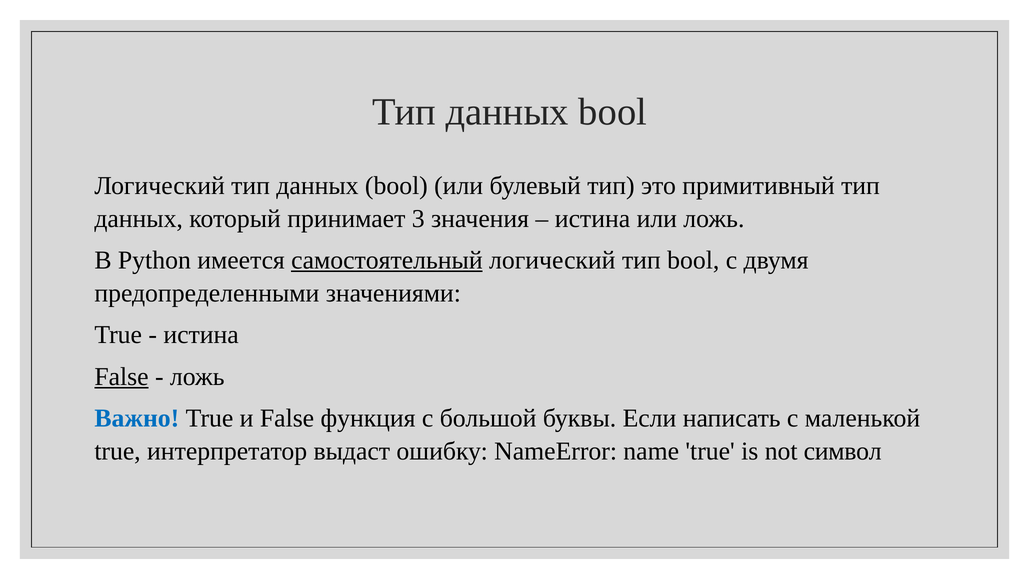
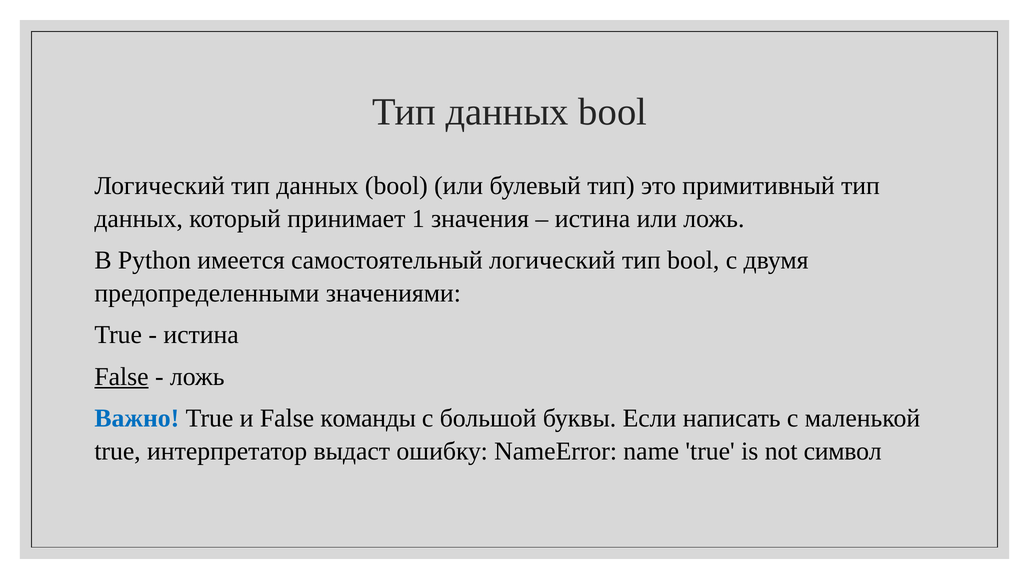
3: 3 -> 1
самостоятельный underline: present -> none
функция: функция -> команды
